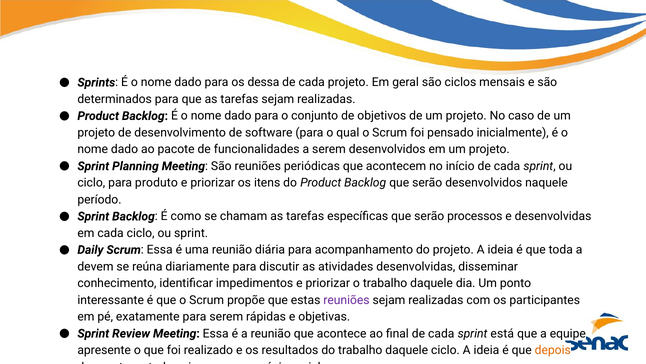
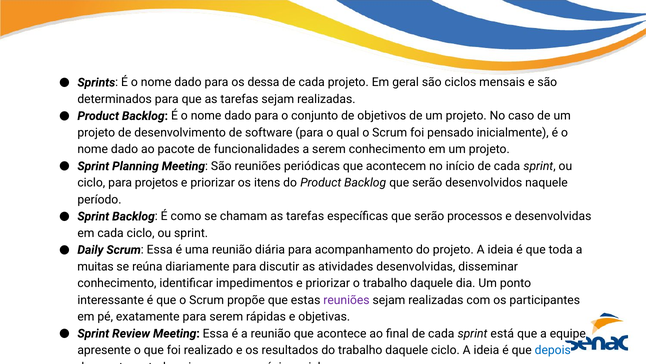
serem desenvolvidos: desenvolvidos -> conhecimento
produto: produto -> projetos
devem: devem -> muitas
depois colour: orange -> blue
